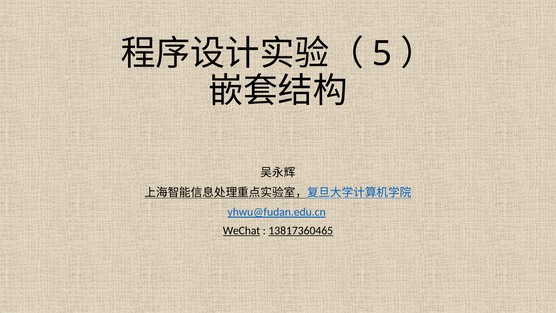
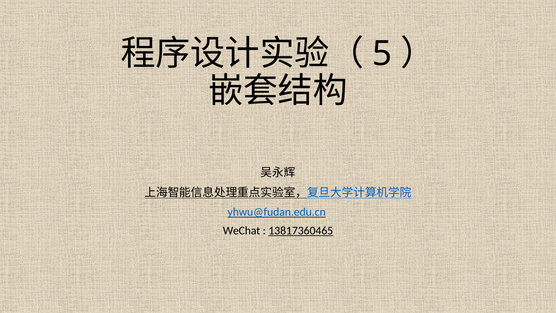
WeChat underline: present -> none
